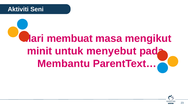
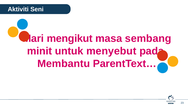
membuat: membuat -> mengikut
mengikut: mengikut -> sembang
